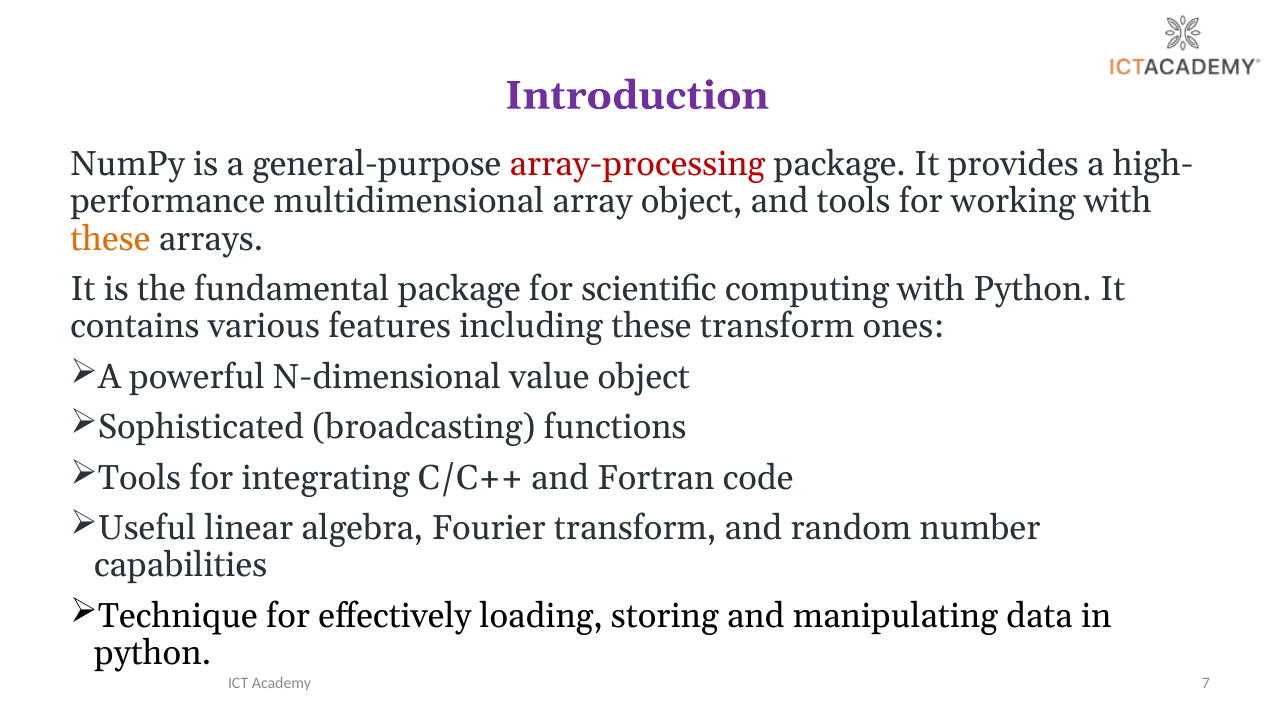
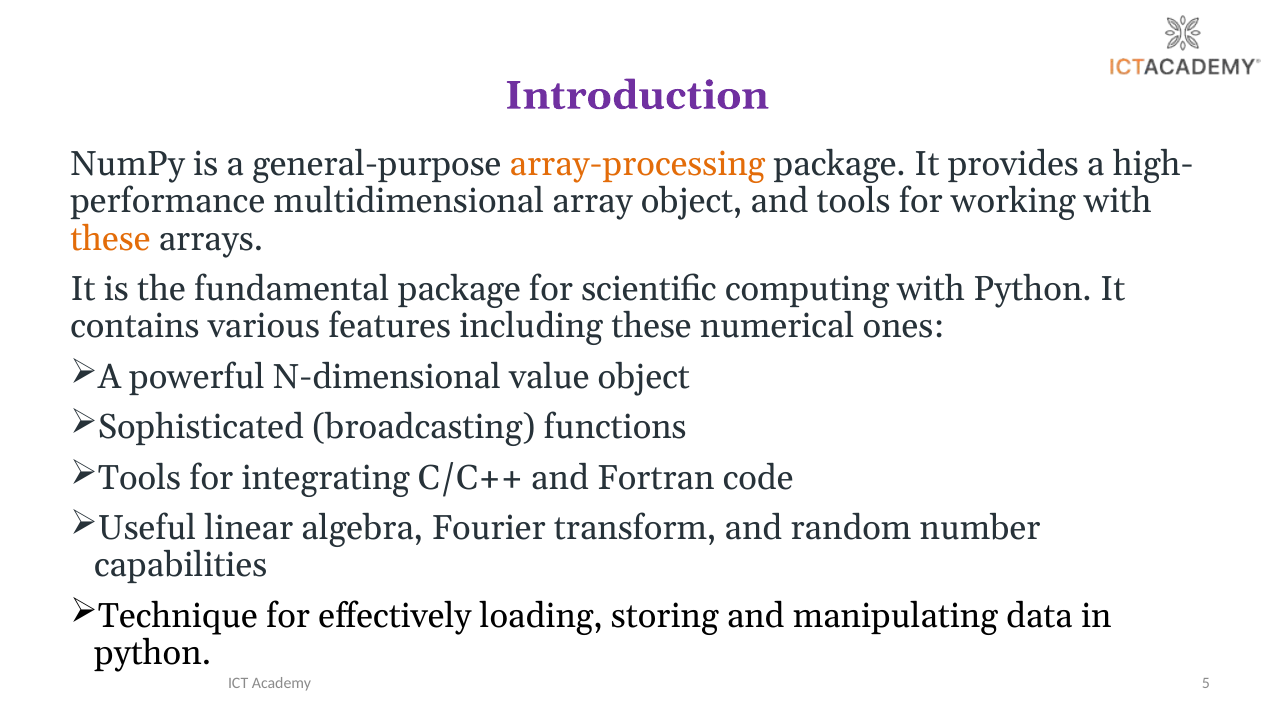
array-processing colour: red -> orange
these transform: transform -> numerical
7: 7 -> 5
